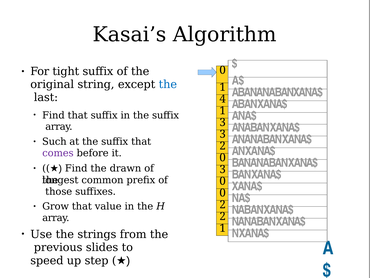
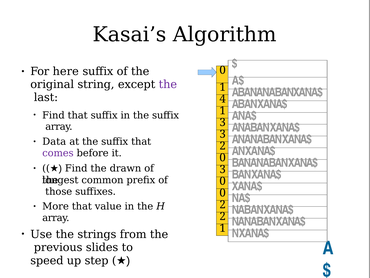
tight: tight -> here
the at (168, 84) colour: blue -> purple
Such: Such -> Data
Grow: Grow -> More
